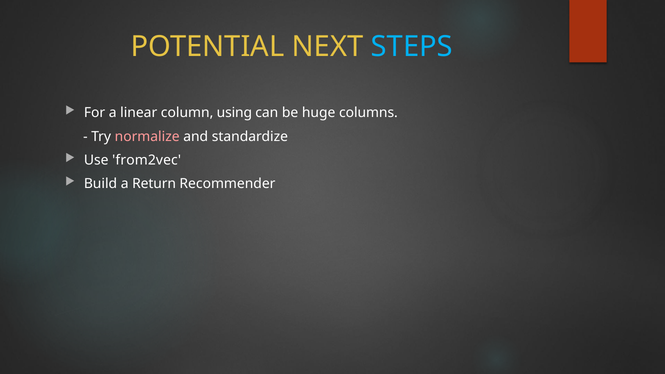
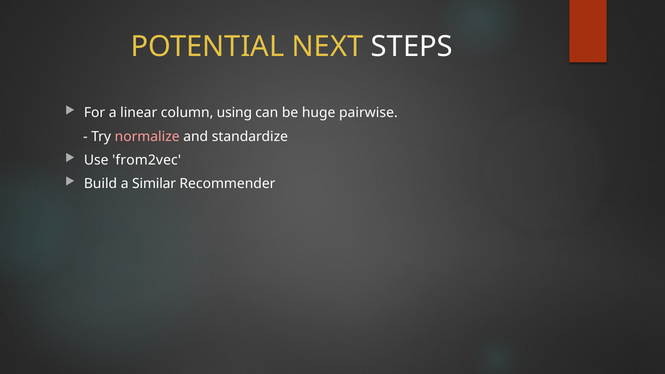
STEPS colour: light blue -> white
columns: columns -> pairwise
Return: Return -> Similar
